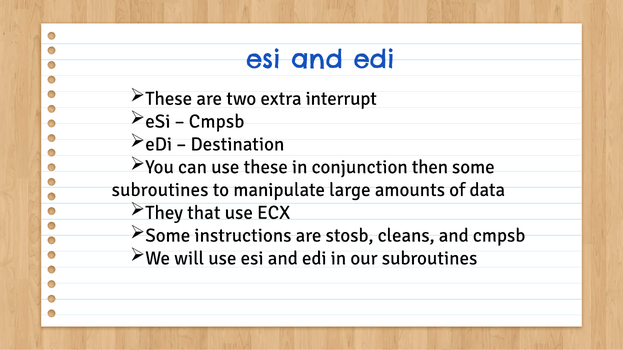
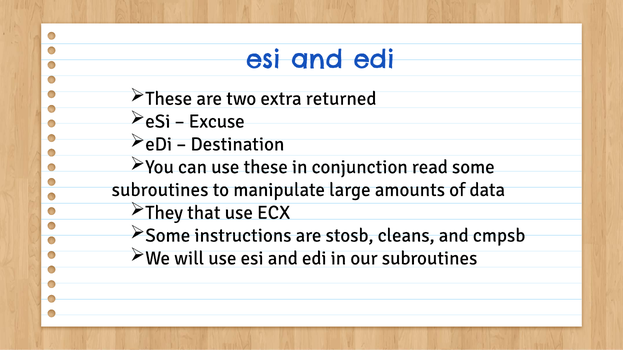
interrupt: interrupt -> returned
Cmpsb at (217, 121): Cmpsb -> Excuse
then: then -> read
